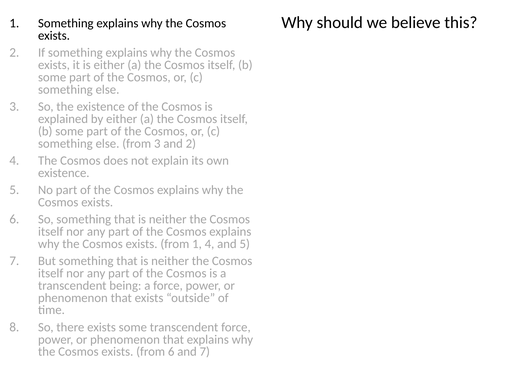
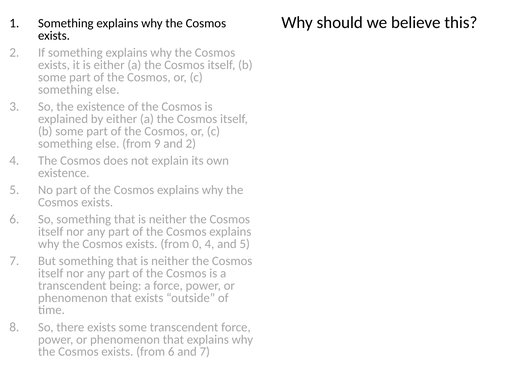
from 3: 3 -> 9
from 1: 1 -> 0
